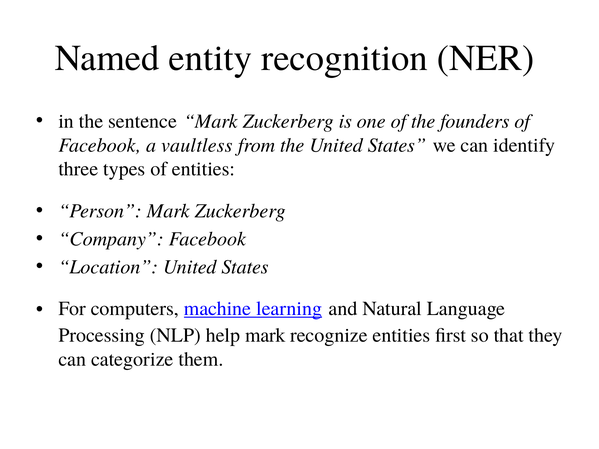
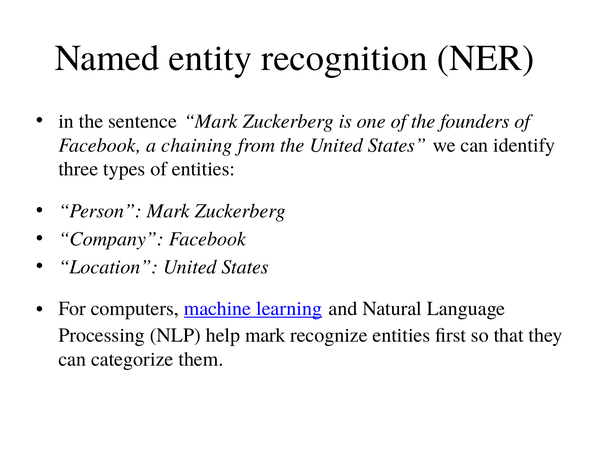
vaultless: vaultless -> chaining
